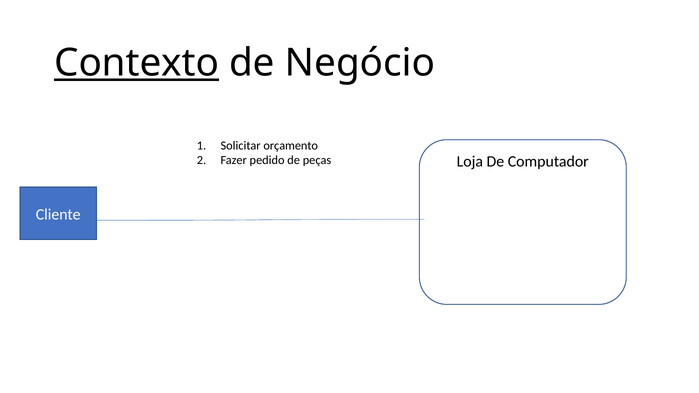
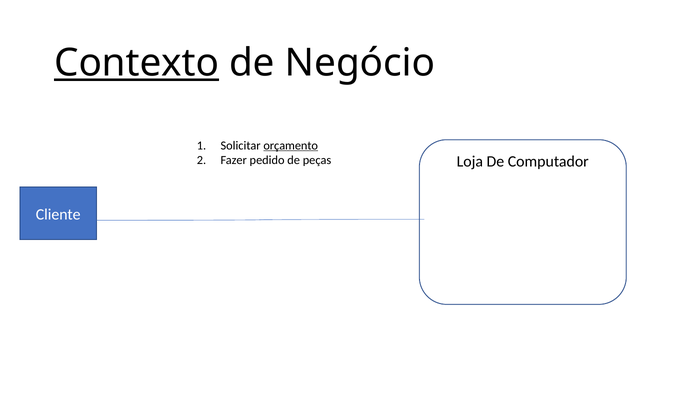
orçamento underline: none -> present
